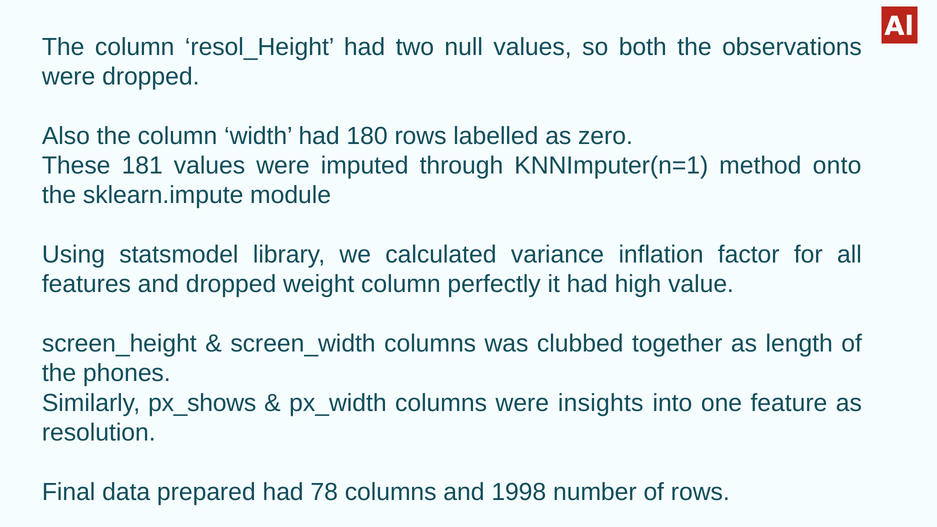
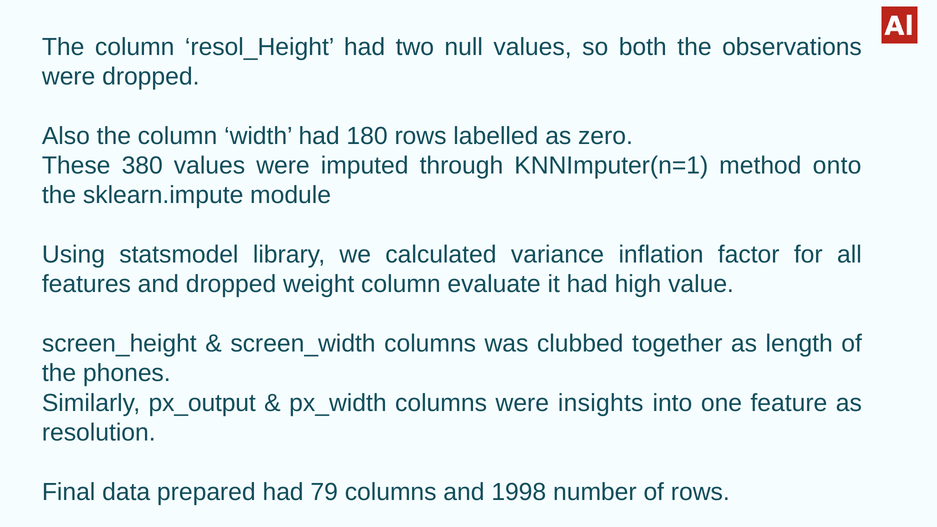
181: 181 -> 380
perfectly: perfectly -> evaluate
px_shows: px_shows -> px_output
78: 78 -> 79
